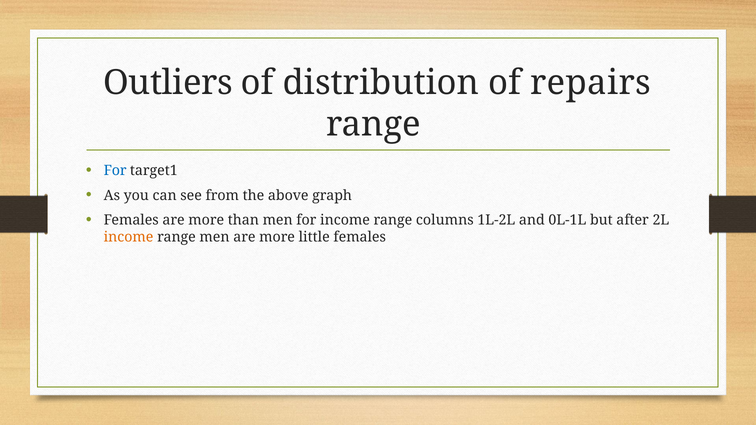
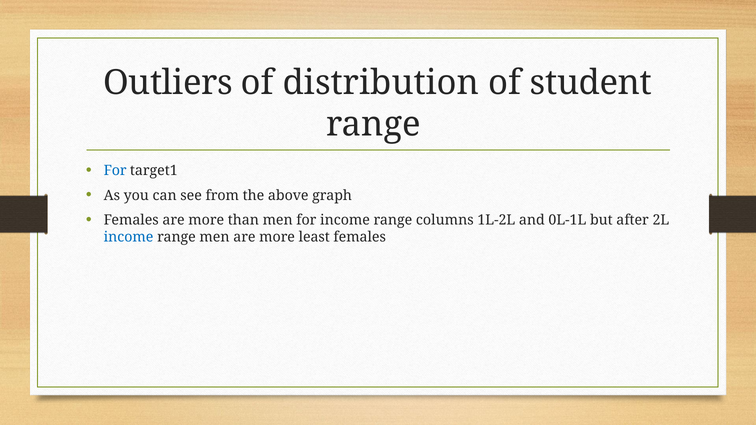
repairs: repairs -> student
income at (129, 237) colour: orange -> blue
little: little -> least
